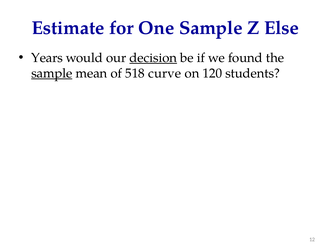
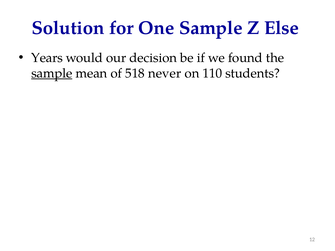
Estimate: Estimate -> Solution
decision underline: present -> none
curve: curve -> never
120: 120 -> 110
